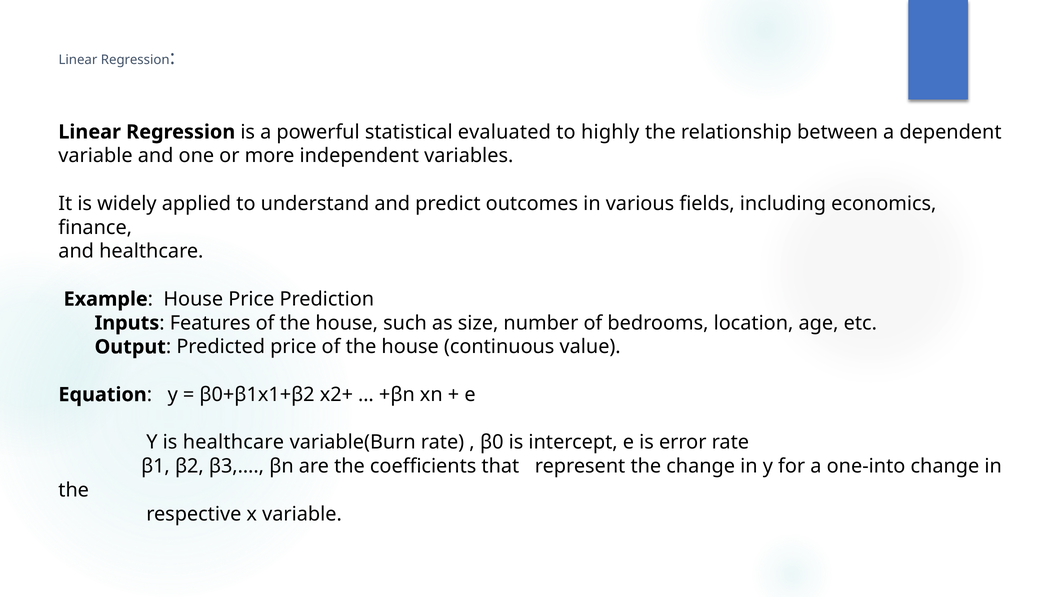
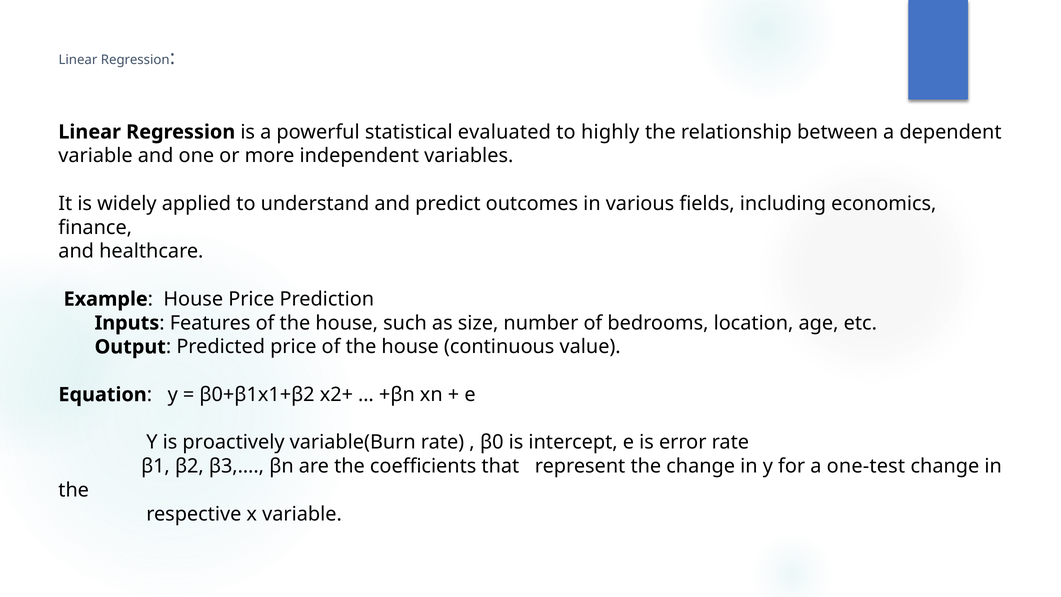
is healthcare: healthcare -> proactively
one-into: one-into -> one-test
